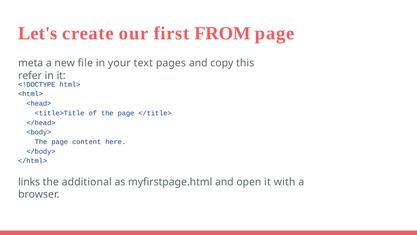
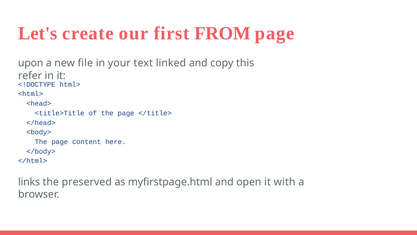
meta: meta -> upon
pages: pages -> linked
additional: additional -> preserved
